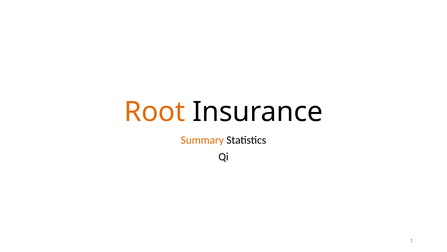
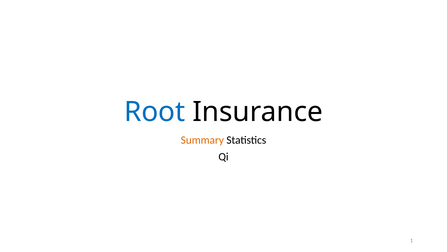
Root colour: orange -> blue
